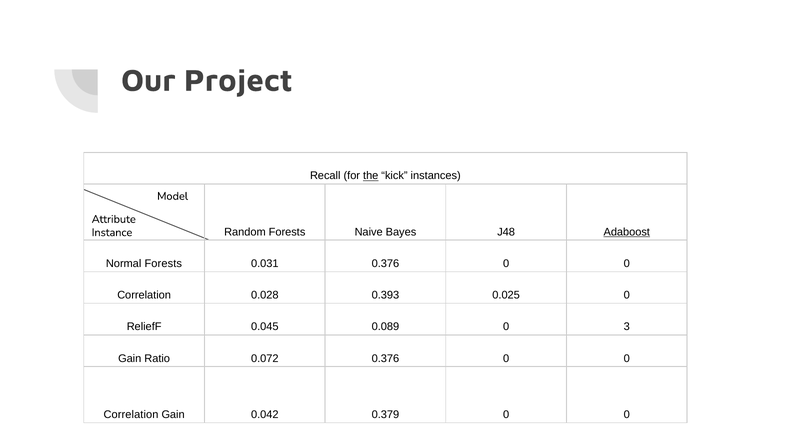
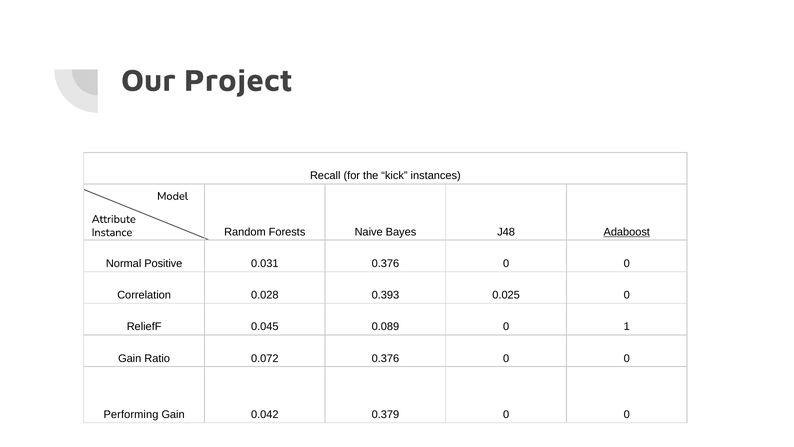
the underline: present -> none
Normal Forests: Forests -> Positive
3: 3 -> 1
Correlation at (131, 414): Correlation -> Performing
